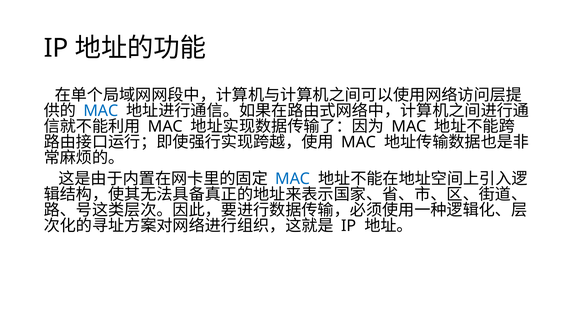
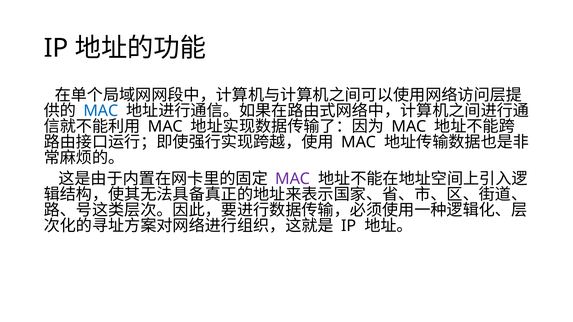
MAC at (293, 179) colour: blue -> purple
